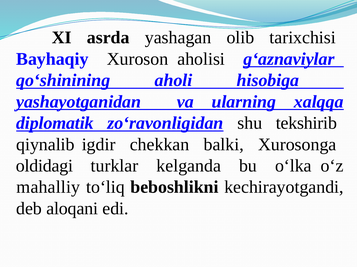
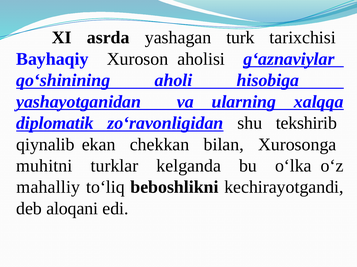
olib: olib -> turk
igdir: igdir -> ekan
balki: balki -> bilan
oldidagi: oldidagi -> muhitni
